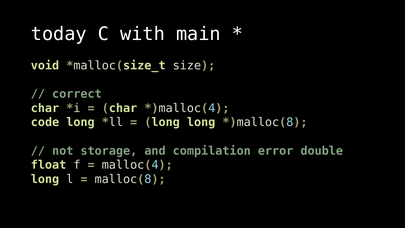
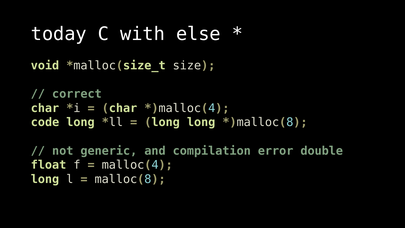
main: main -> else
storage: storage -> generic
